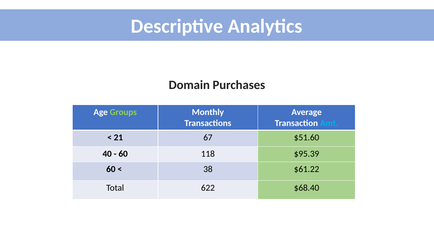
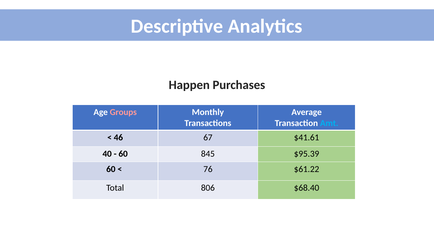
Domain: Domain -> Happen
Groups colour: light green -> pink
21: 21 -> 46
$51.60: $51.60 -> $41.61
118: 118 -> 845
38: 38 -> 76
622: 622 -> 806
